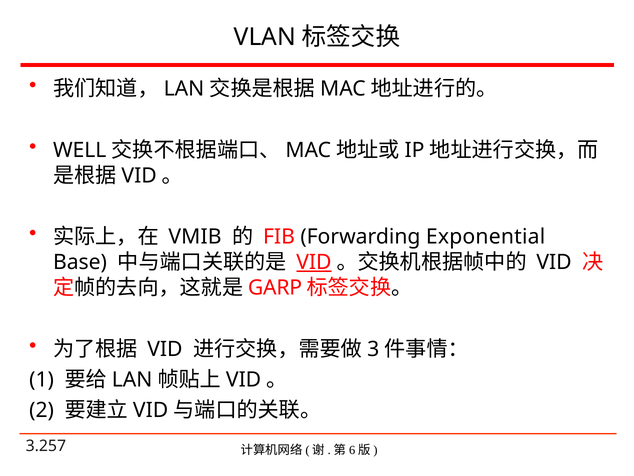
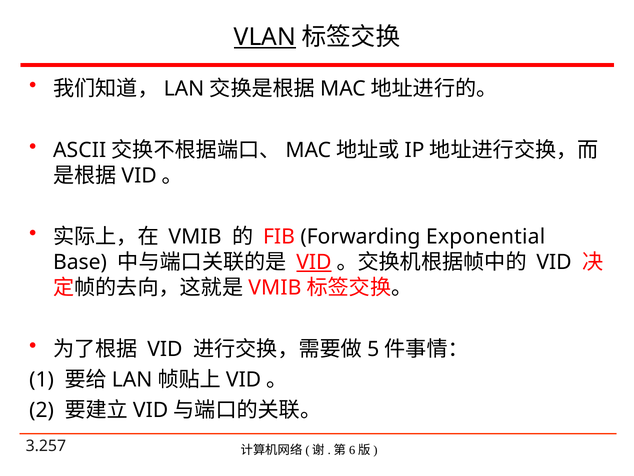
VLAN underline: none -> present
WELL: WELL -> ASCII
GARP at (275, 287): GARP -> VMIB
3: 3 -> 5
